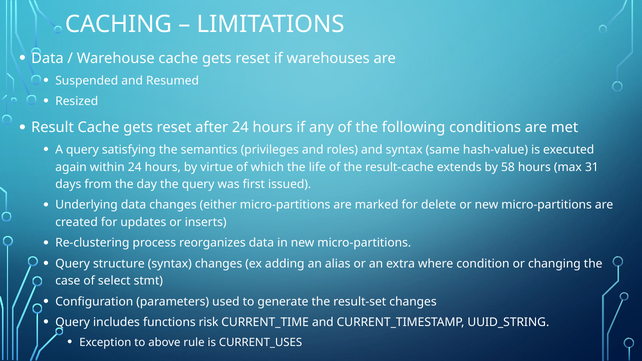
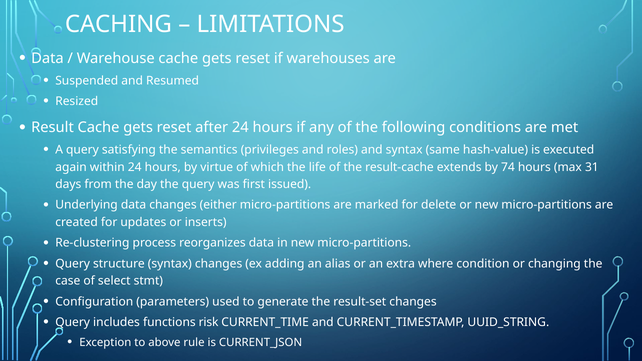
58: 58 -> 74
CURRENT_USES: CURRENT_USES -> CURRENT_JSON
